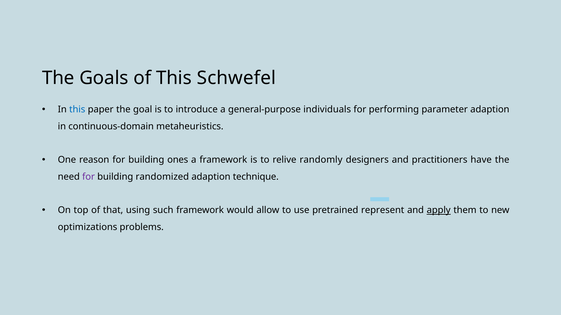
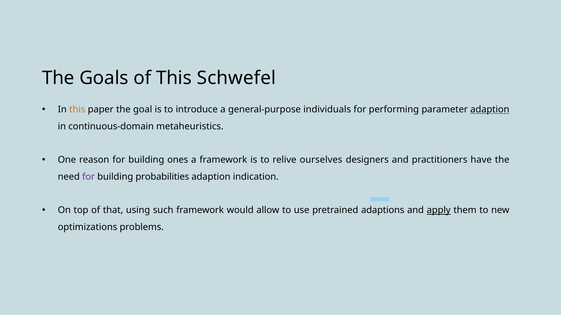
this at (77, 110) colour: blue -> orange
adaption at (490, 110) underline: none -> present
randomly: randomly -> ourselves
randomized: randomized -> probabilities
technique: technique -> indication
represent: represent -> adaptions
